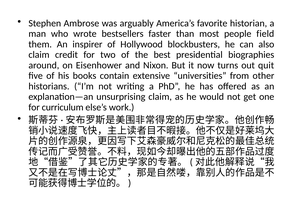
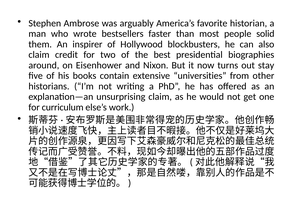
field: field -> solid
quit: quit -> stay
